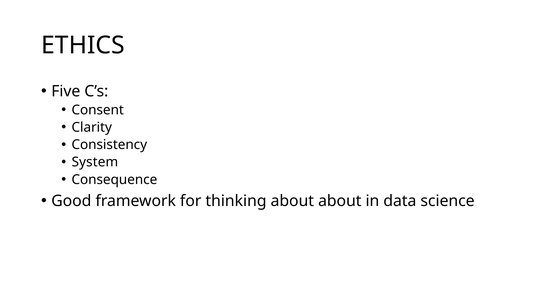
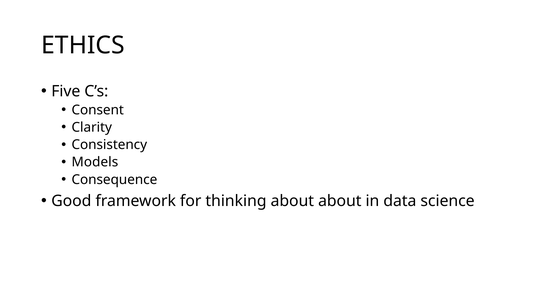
System: System -> Models
